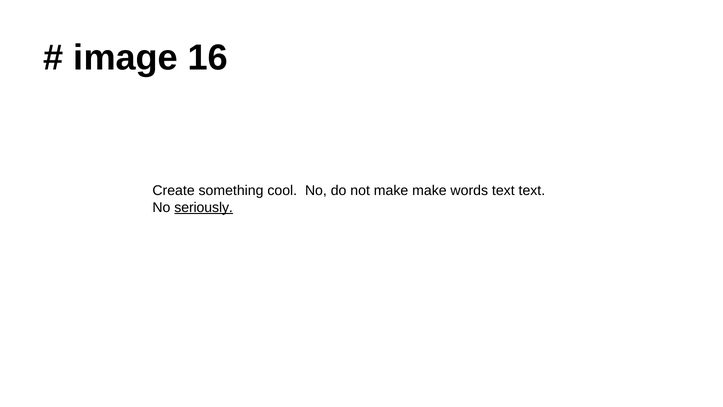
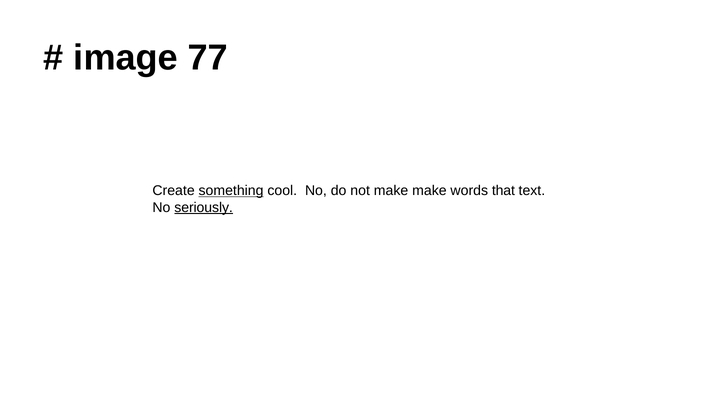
16: 16 -> 77
something underline: none -> present
words text: text -> that
